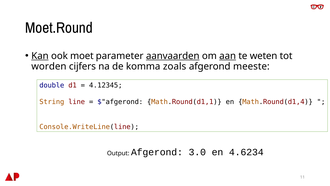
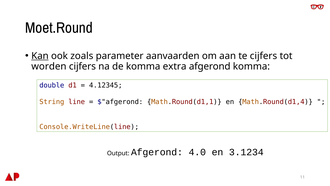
moet: moet -> zoals
aanvaarden underline: present -> none
aan underline: present -> none
te weten: weten -> cijfers
zoals: zoals -> extra
afgerond meeste: meeste -> komma
3.0: 3.0 -> 4.0
4.6234: 4.6234 -> 3.1234
